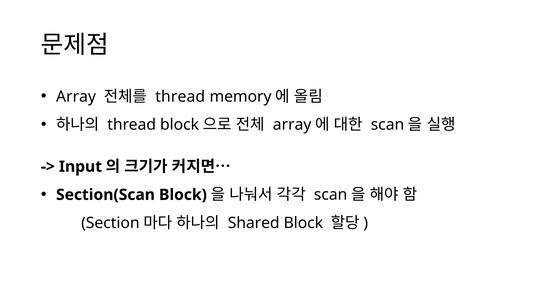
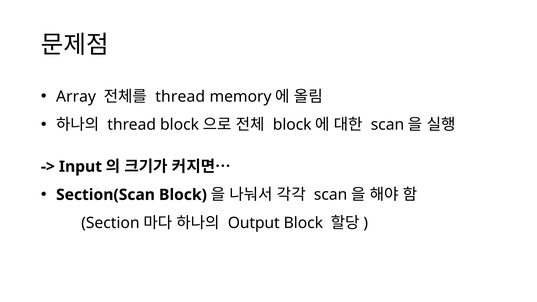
array at (292, 125): array -> block
Shared: Shared -> Output
